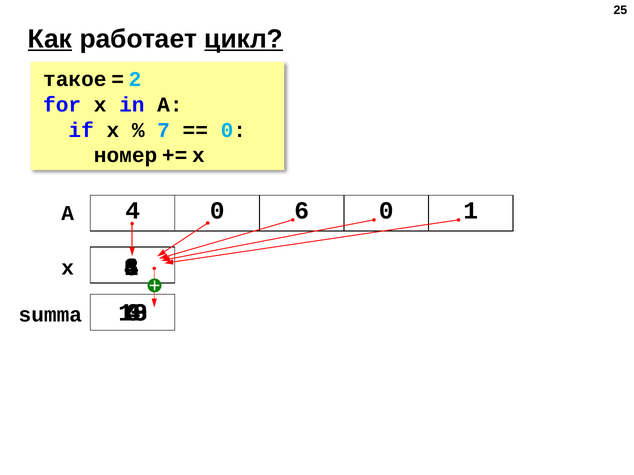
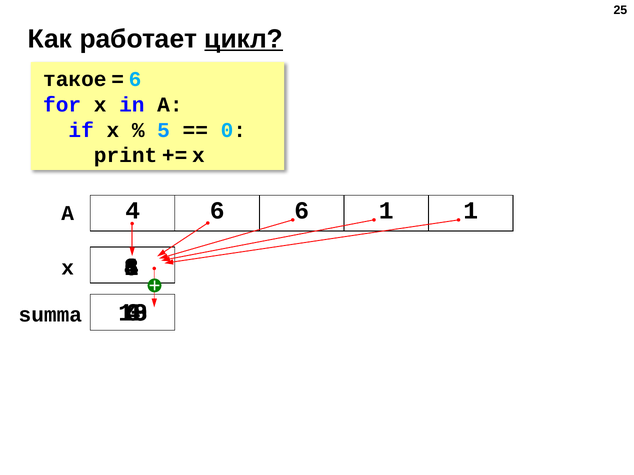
Как underline: present -> none
2 at (135, 80): 2 -> 6
7: 7 -> 5
номер: номер -> print
4 0: 0 -> 6
6 0: 0 -> 1
